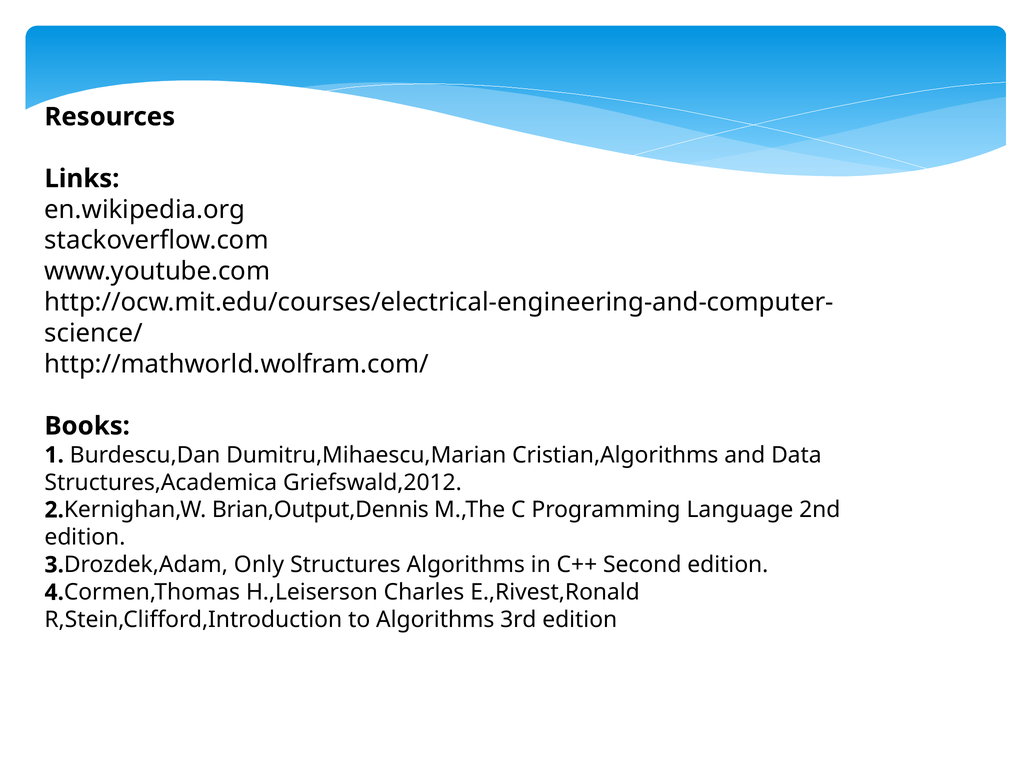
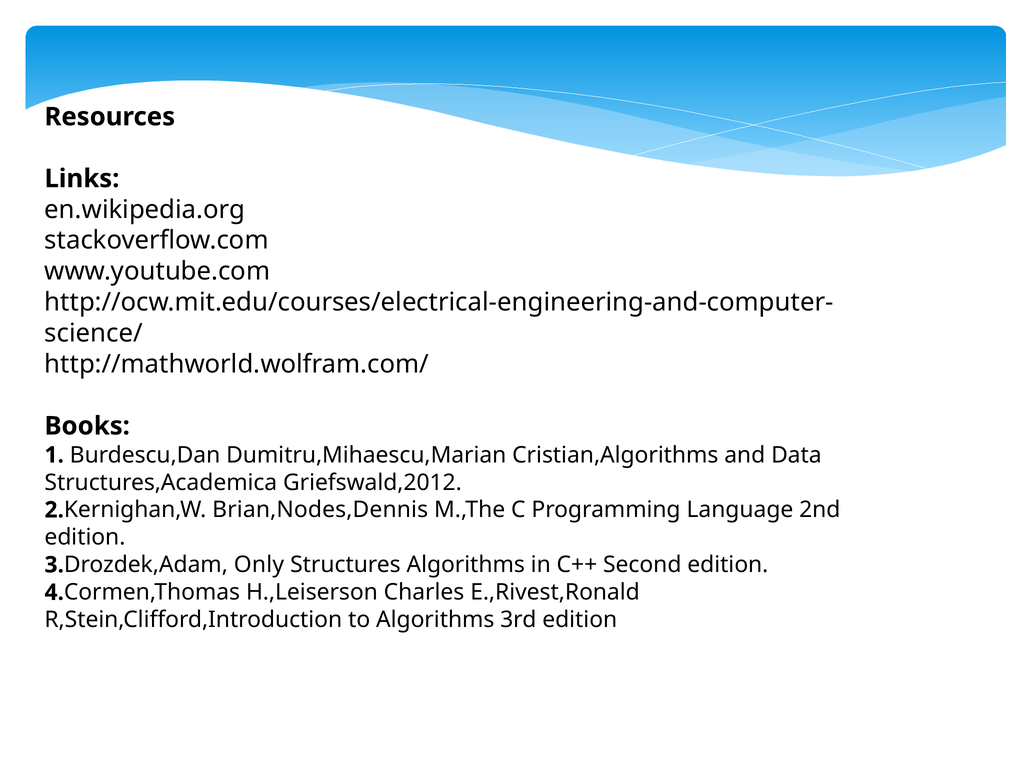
Brian,Output,Dennis: Brian,Output,Dennis -> Brian,Nodes,Dennis
